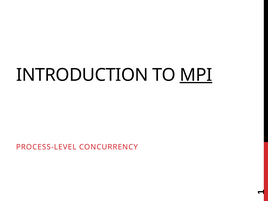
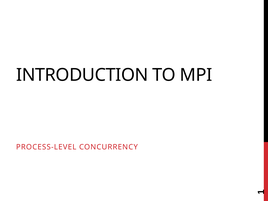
MPI underline: present -> none
